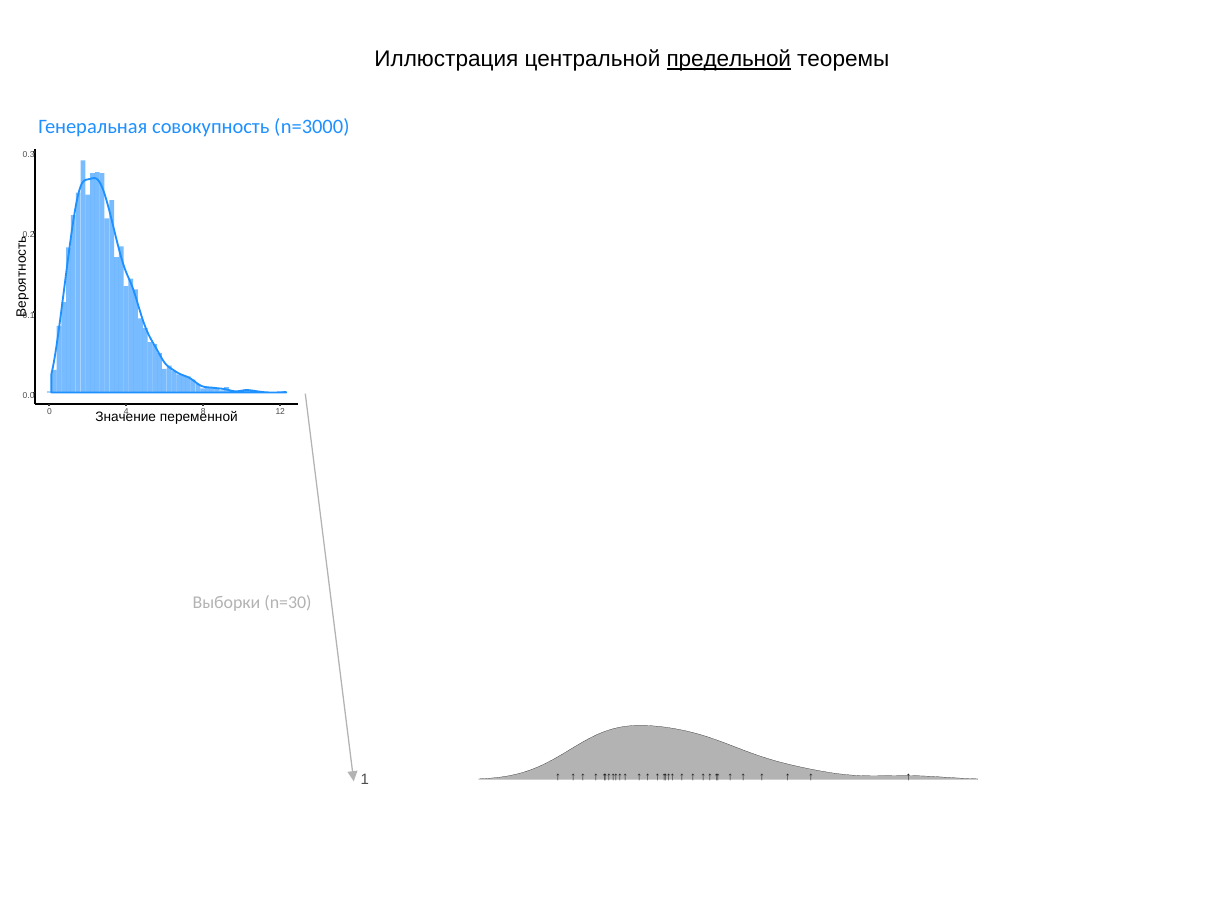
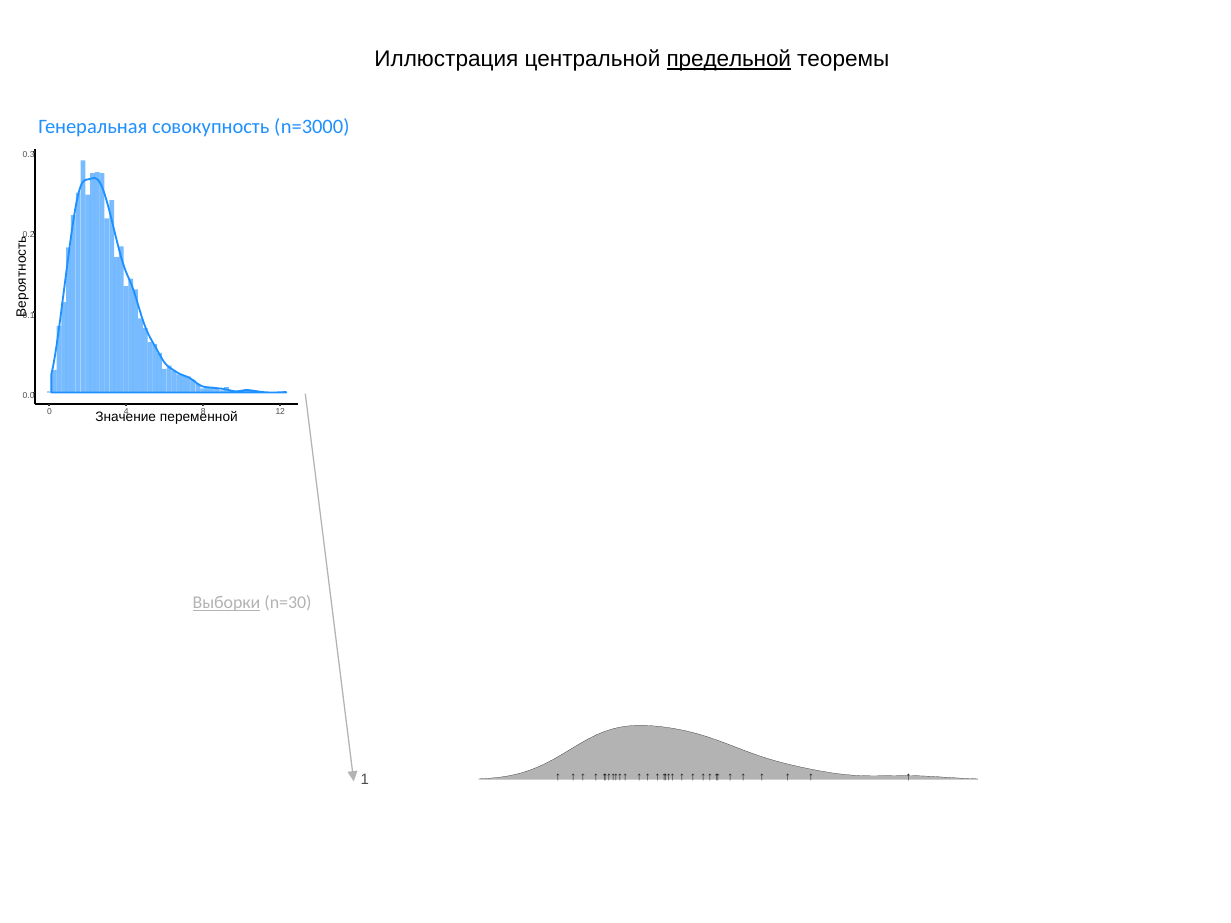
Выборки underline: none -> present
